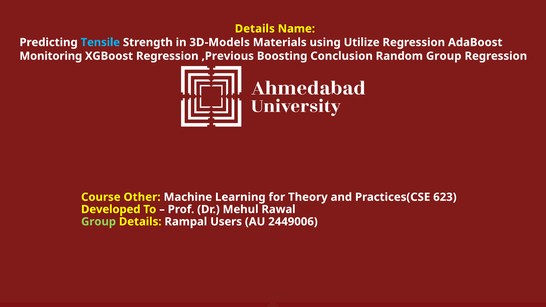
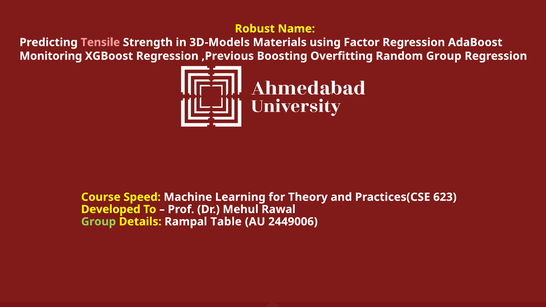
Details at (255, 29): Details -> Robust
Tensile colour: light blue -> pink
Utilize: Utilize -> Factor
Conclusion: Conclusion -> Overfitting
Other: Other -> Speed
Users: Users -> Table
